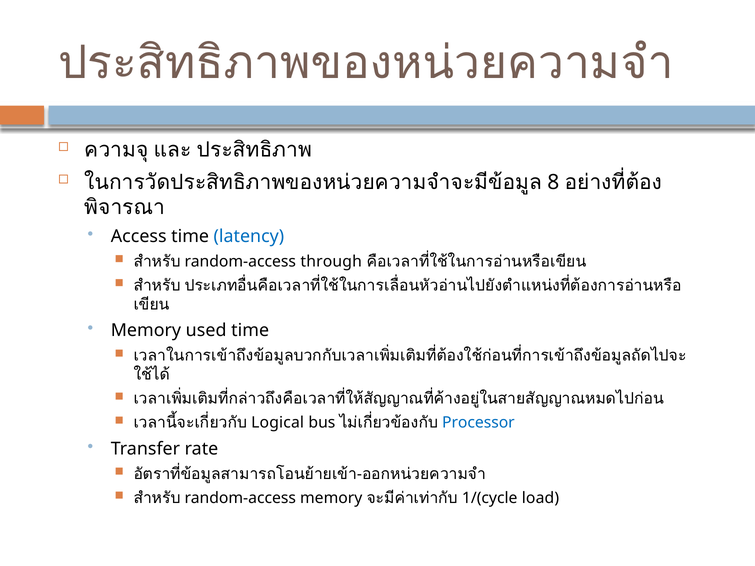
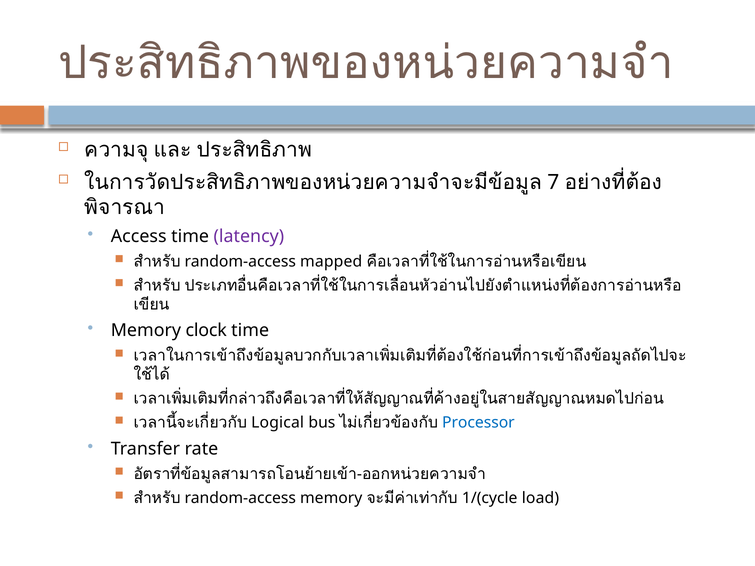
8: 8 -> 7
latency colour: blue -> purple
through: through -> mapped
used: used -> clock
